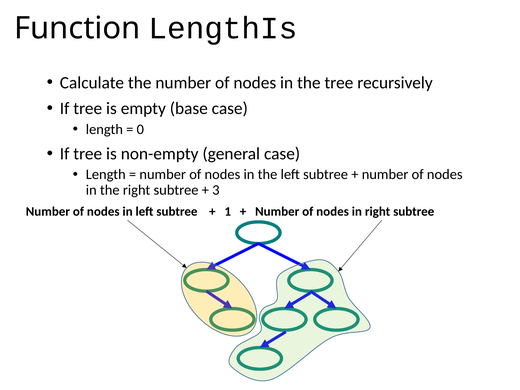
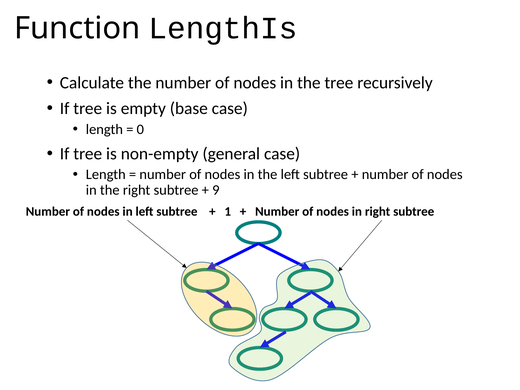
3: 3 -> 9
